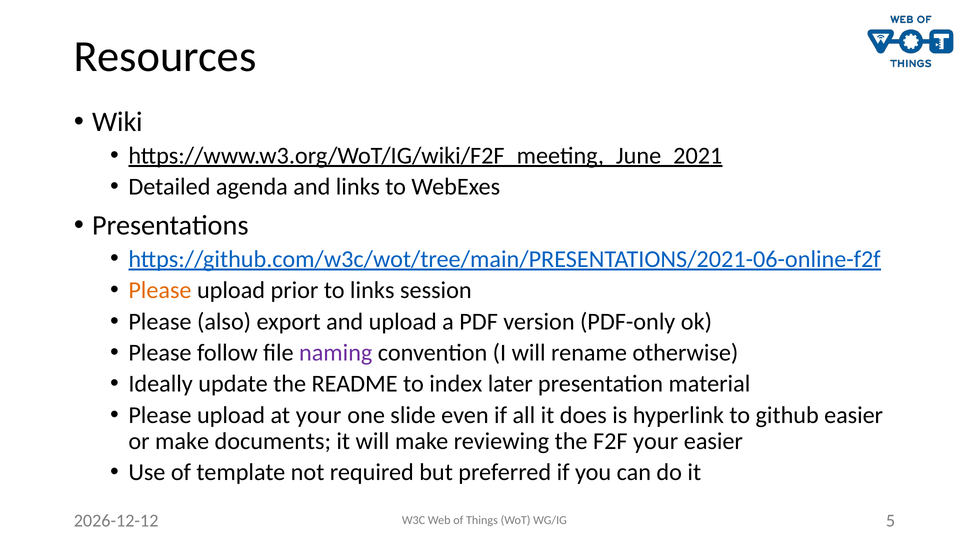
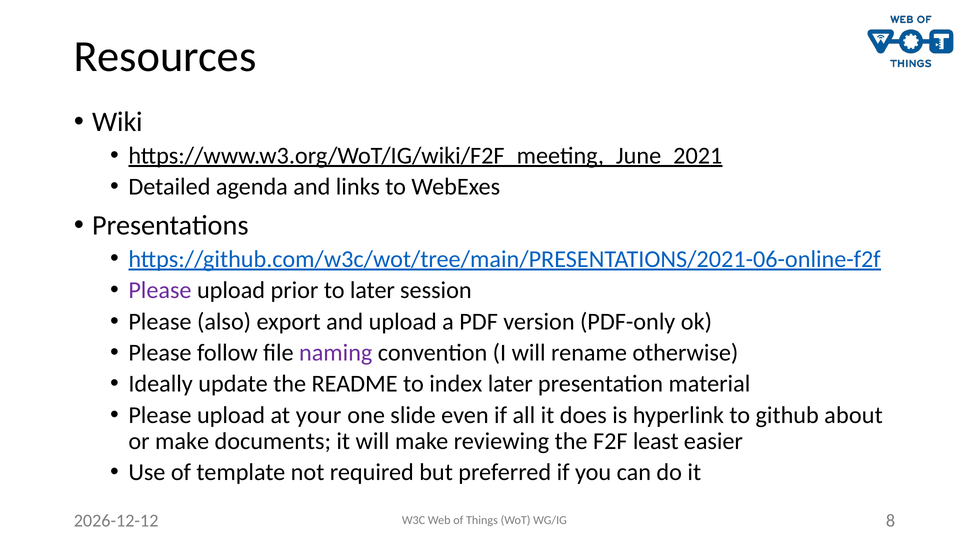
Please at (160, 290) colour: orange -> purple
to links: links -> later
github easier: easier -> about
F2F your: your -> least
5: 5 -> 8
